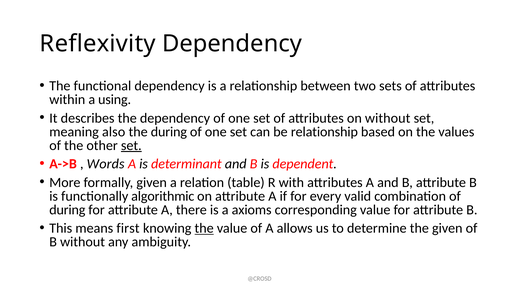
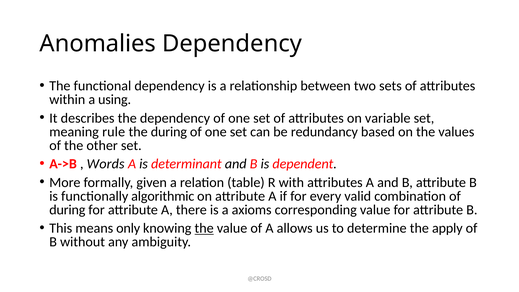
Reflexivity: Reflexivity -> Anomalies
on without: without -> variable
also: also -> rule
be relationship: relationship -> redundancy
set at (131, 145) underline: present -> none
first: first -> only
the given: given -> apply
